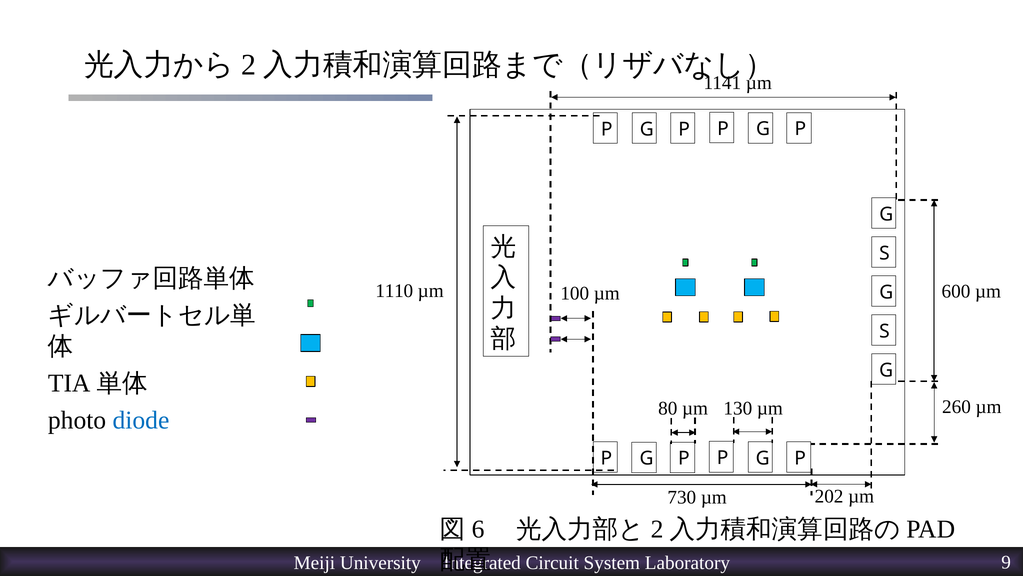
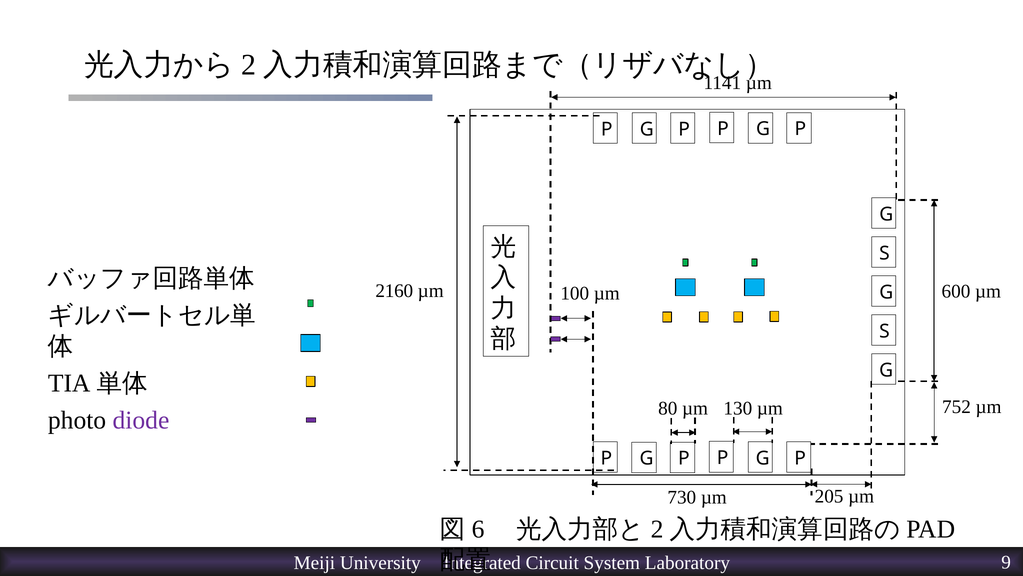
1110: 1110 -> 2160
260: 260 -> 752
diode colour: blue -> purple
202: 202 -> 205
